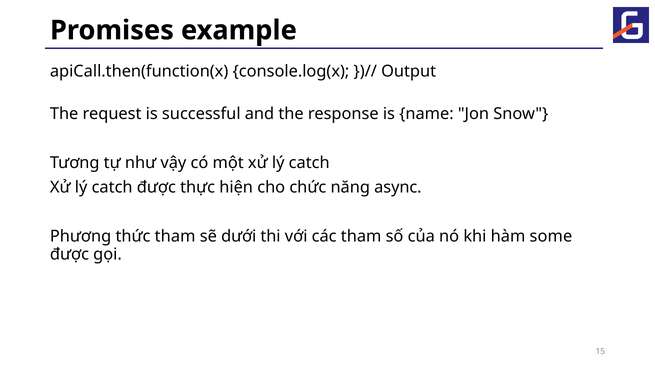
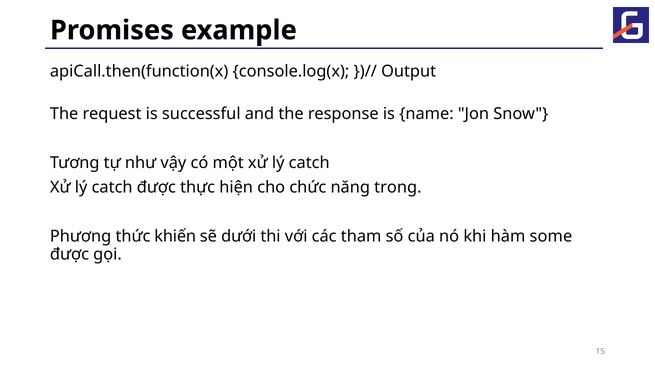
async: async -> trong
thức tham: tham -> khiến
